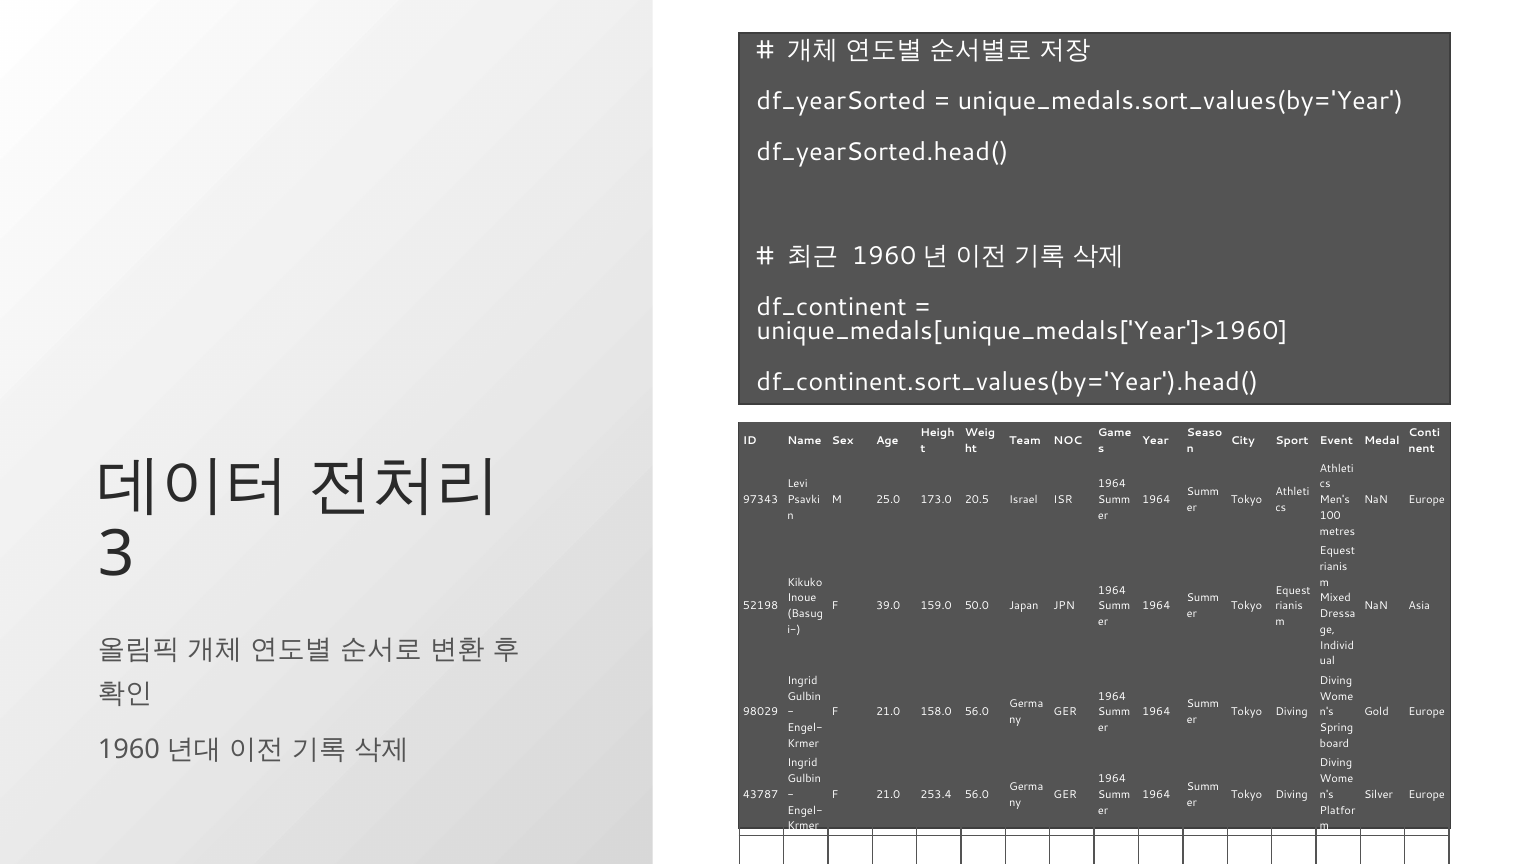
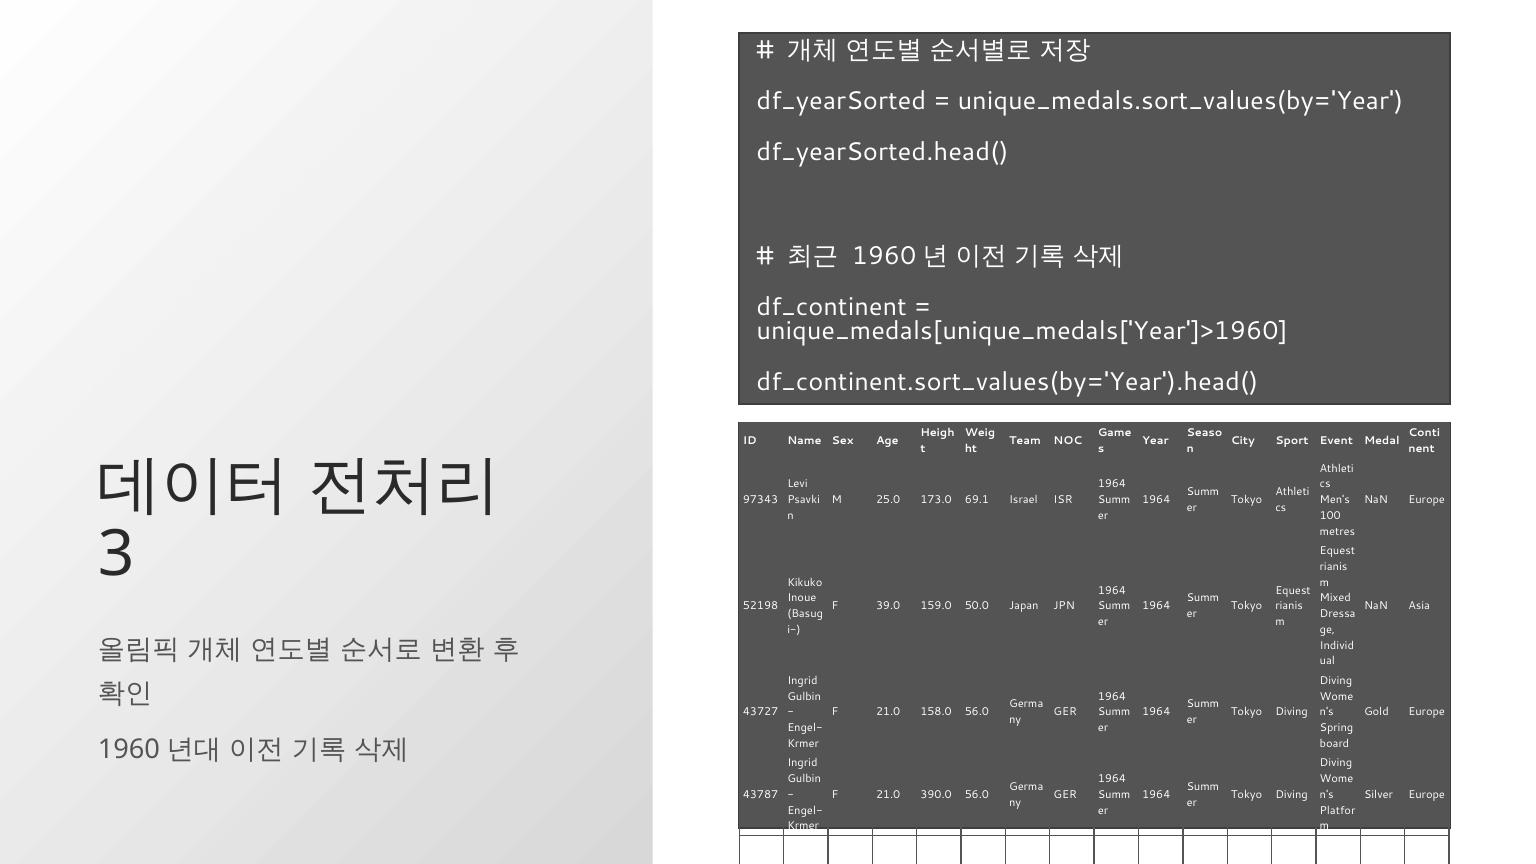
20.5: 20.5 -> 69.1
98029: 98029 -> 43727
253.4: 253.4 -> 390.0
